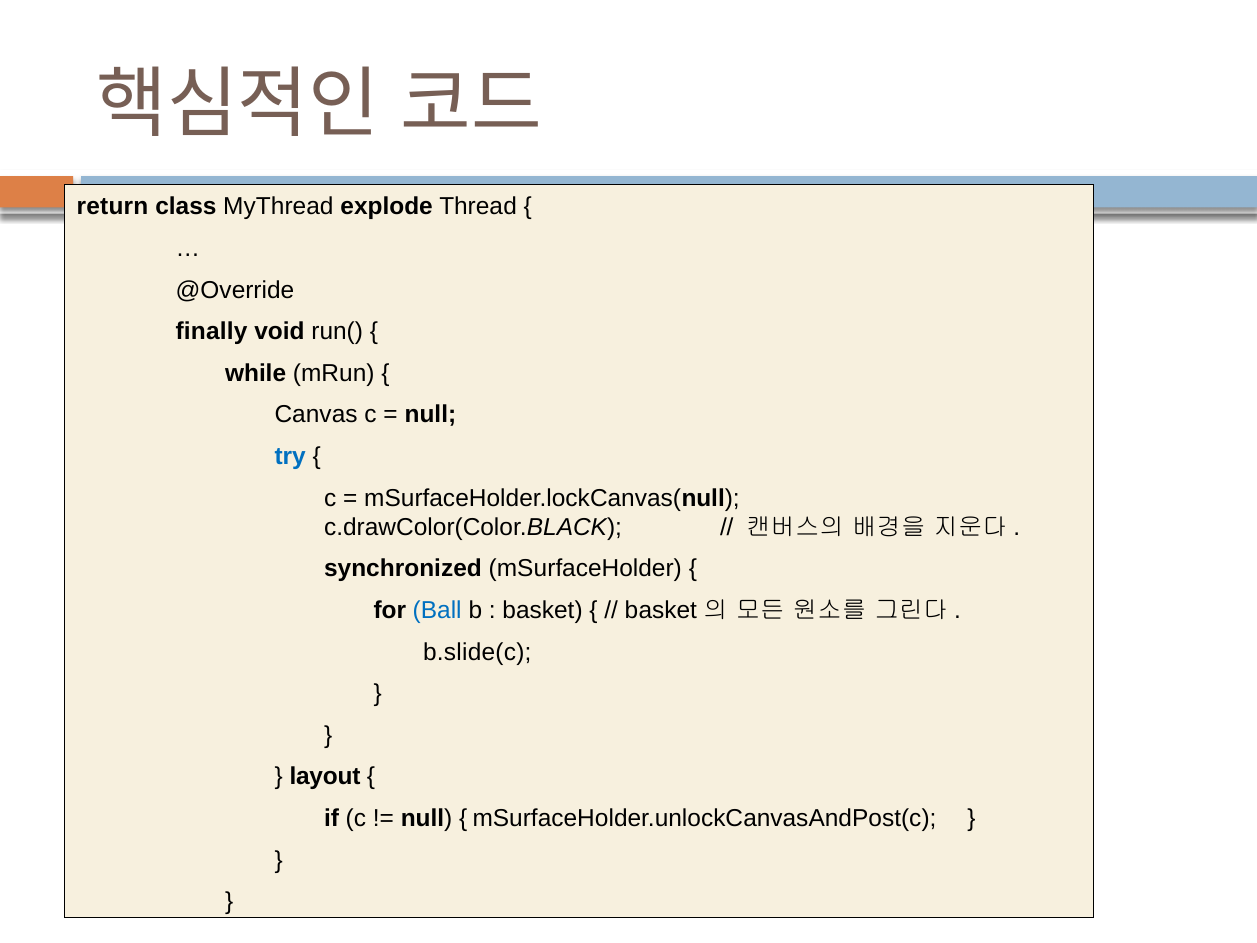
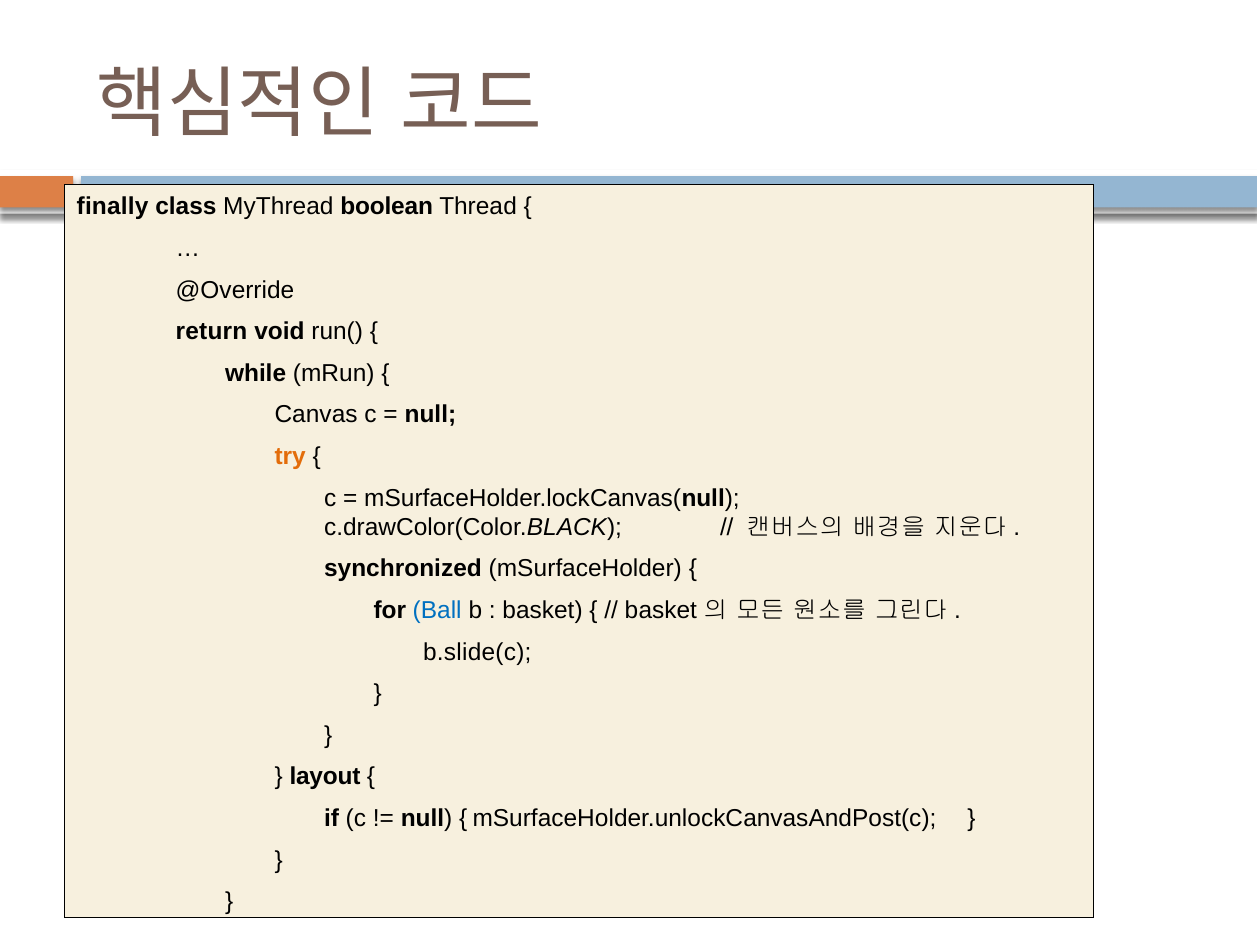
return: return -> finally
explode: explode -> boolean
finally: finally -> return
try colour: blue -> orange
